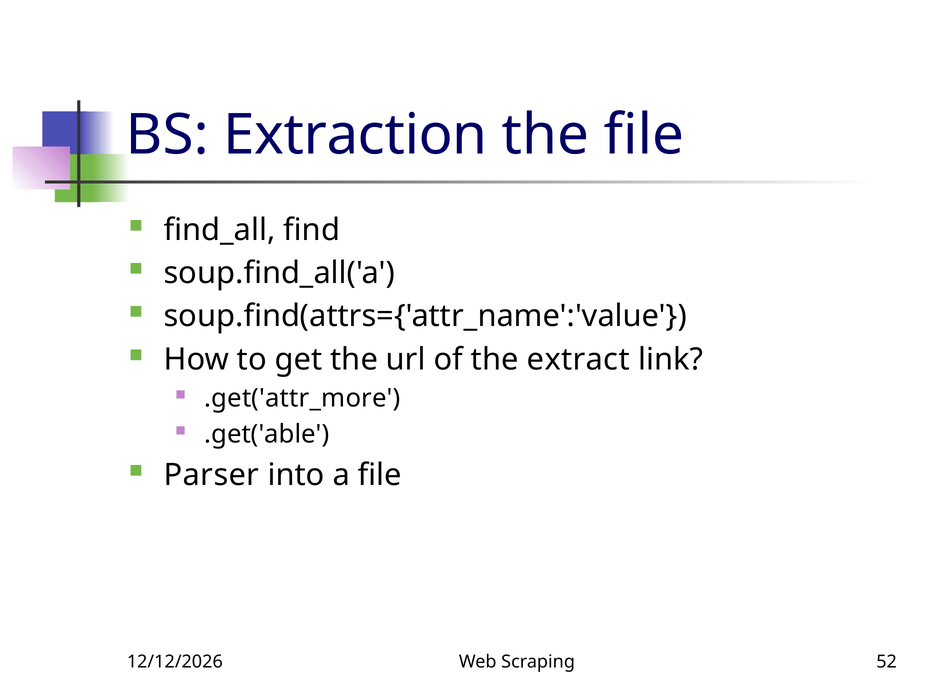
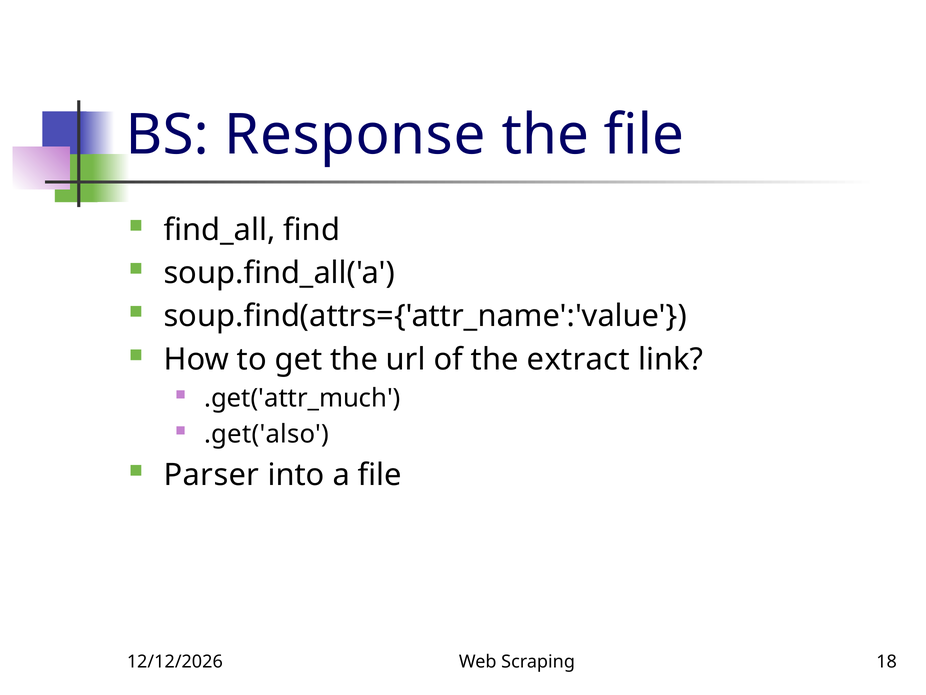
Extraction: Extraction -> Response
.get('attr_more: .get('attr_more -> .get('attr_much
.get('able: .get('able -> .get('also
52: 52 -> 18
